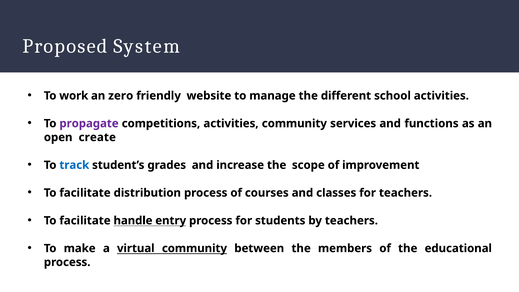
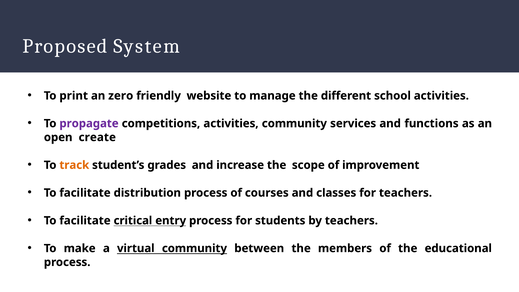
work: work -> print
track colour: blue -> orange
handle: handle -> critical
